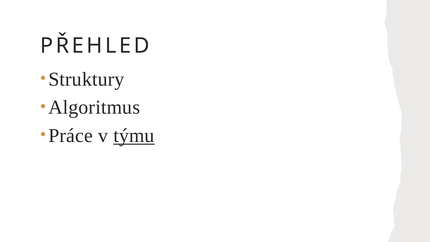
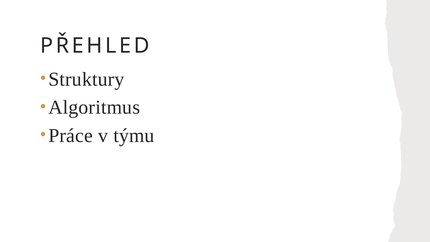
týmu underline: present -> none
